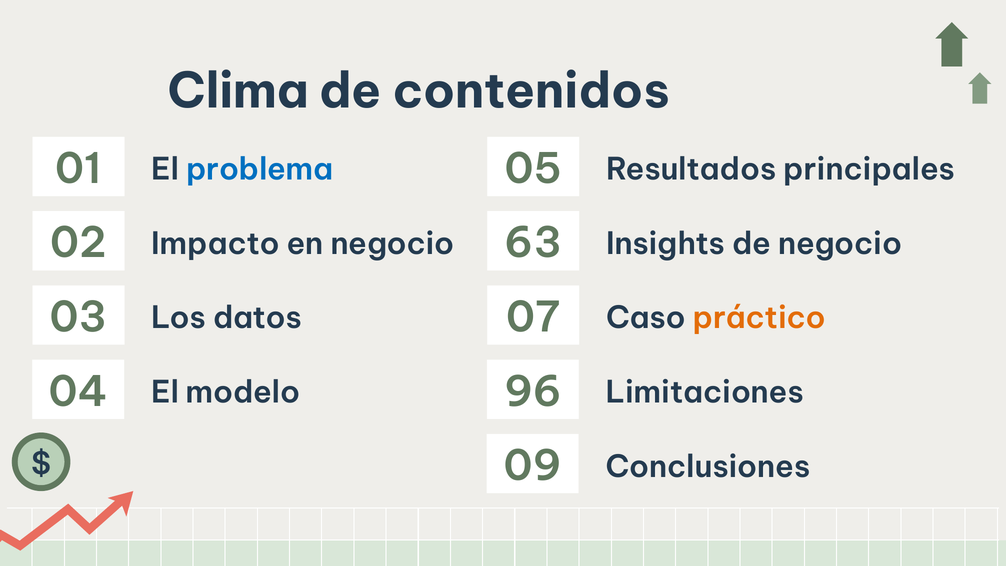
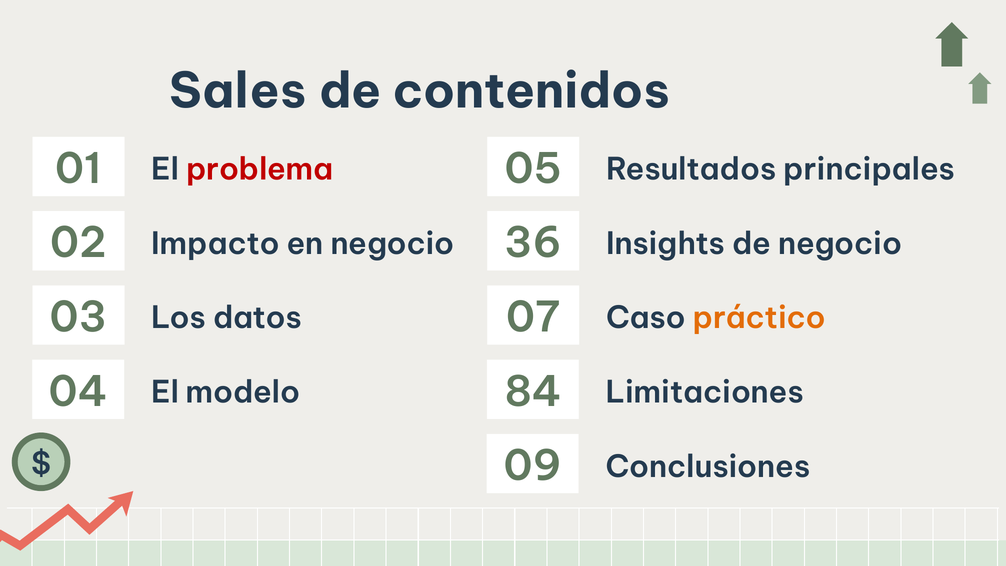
Clima: Clima -> Sales
problema colour: blue -> red
63: 63 -> 36
96: 96 -> 84
